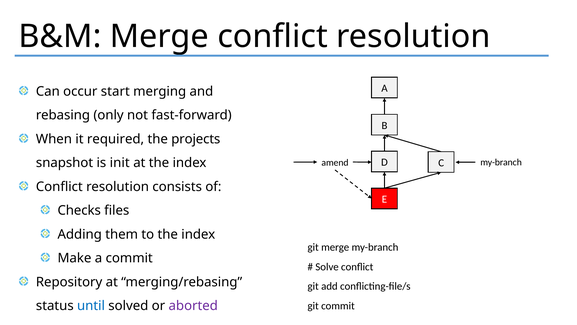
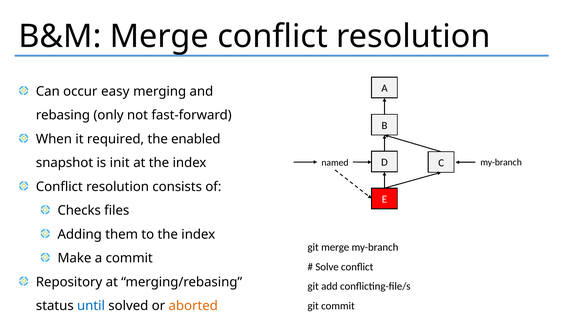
start: start -> easy
projects: projects -> enabled
amend: amend -> named
aborted colour: purple -> orange
